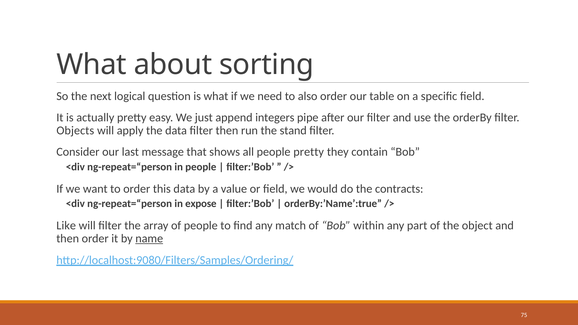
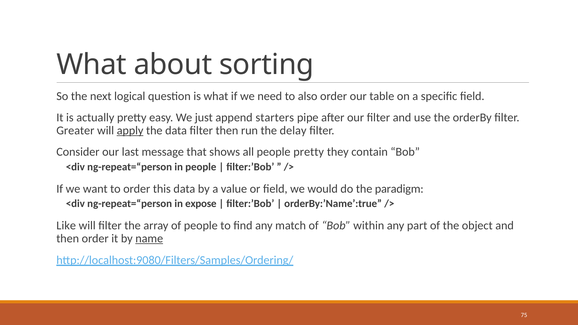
integers: integers -> starters
Objects: Objects -> Greater
apply underline: none -> present
stand: stand -> delay
contracts: contracts -> paradigm
